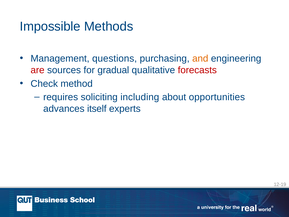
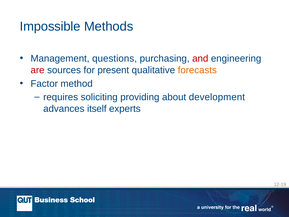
and colour: orange -> red
gradual: gradual -> present
forecasts colour: red -> orange
Check: Check -> Factor
including: including -> providing
opportunities: opportunities -> development
